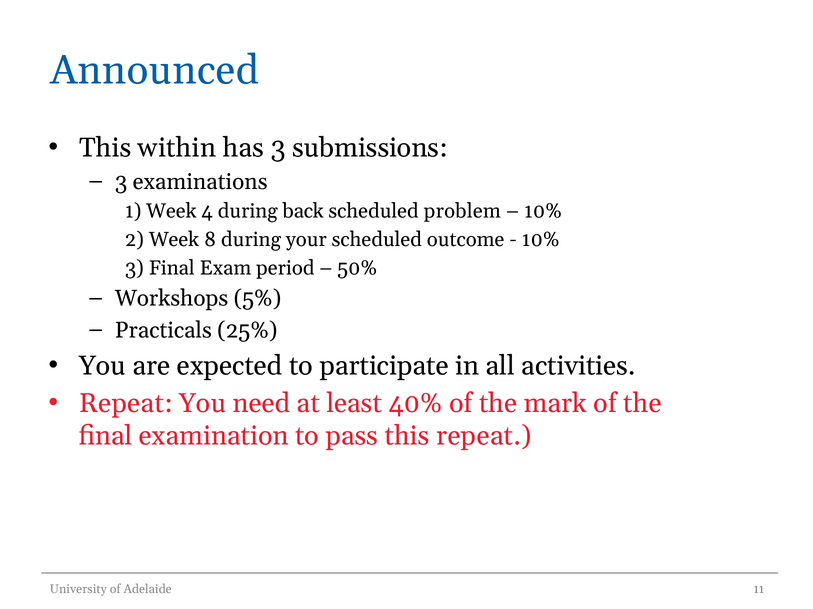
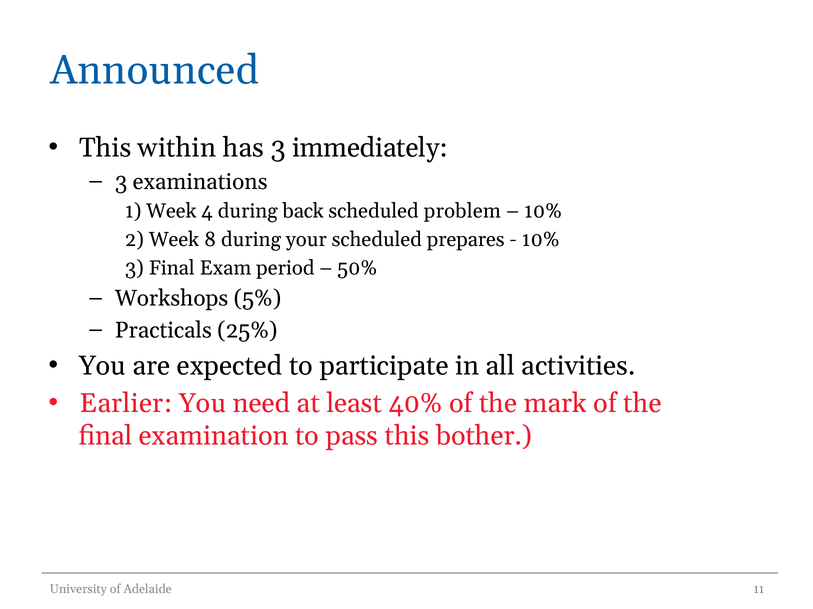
submissions: submissions -> immediately
outcome: outcome -> prepares
Repeat at (126, 404): Repeat -> Earlier
this repeat: repeat -> bother
